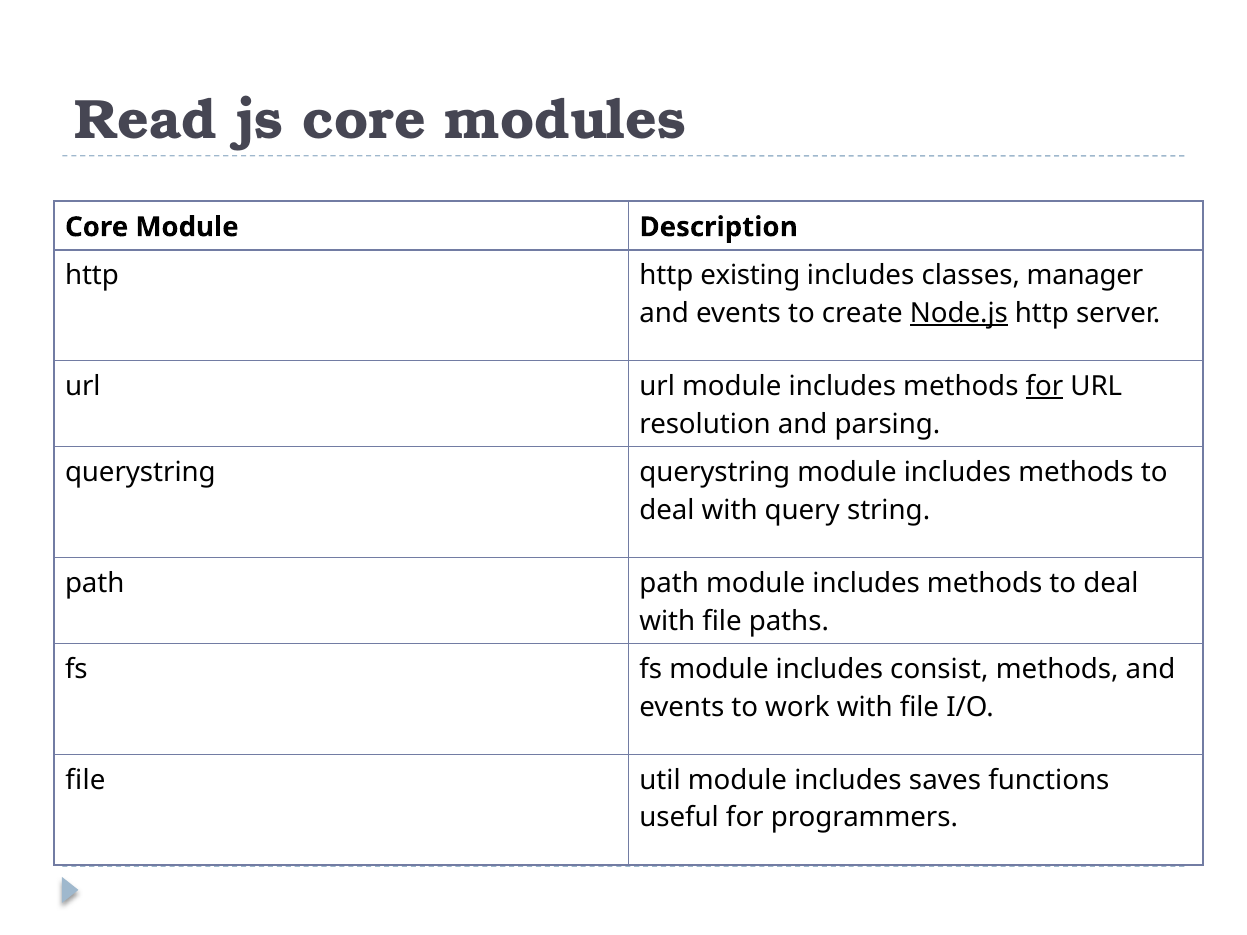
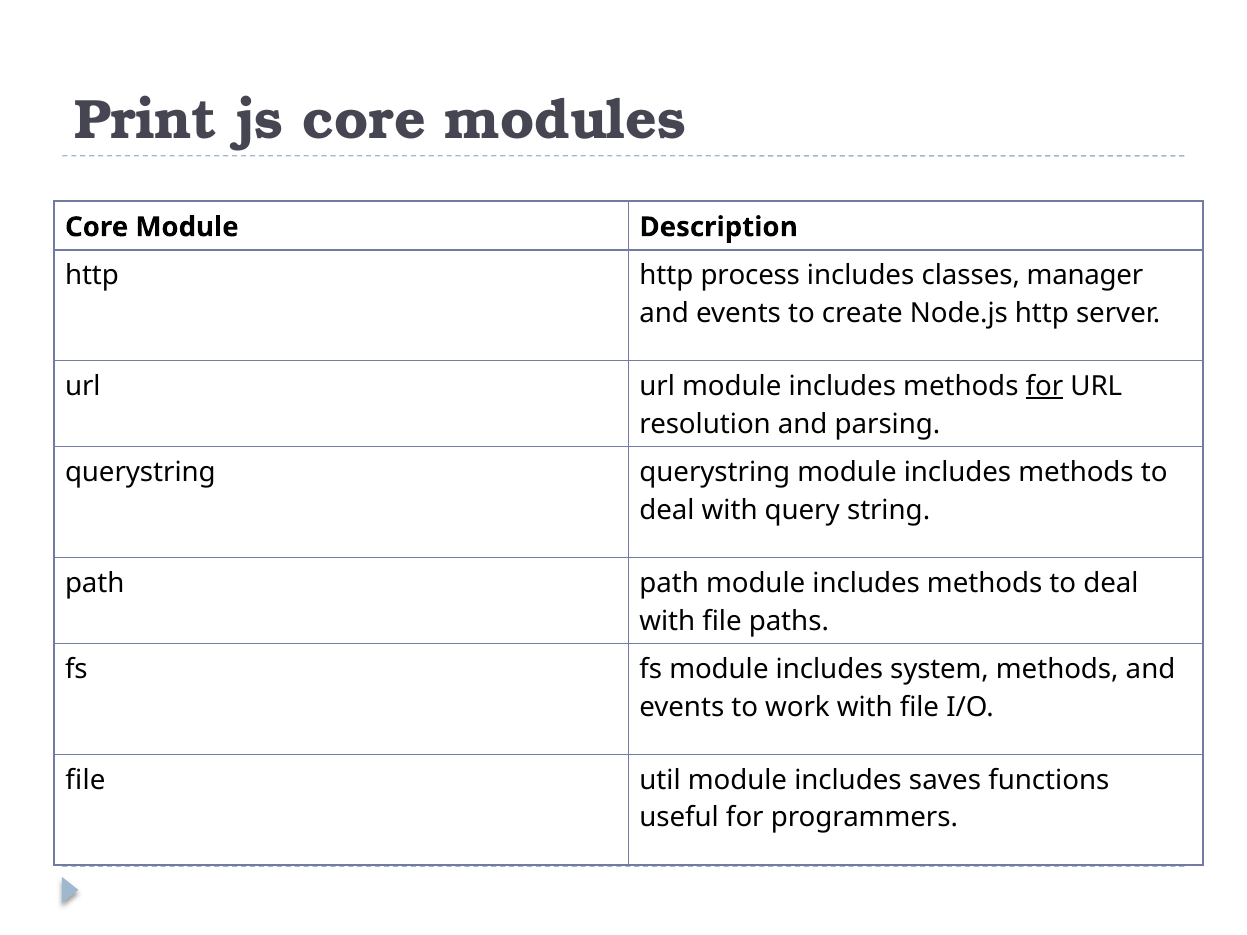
Read: Read -> Print
existing: existing -> process
Node.js underline: present -> none
consist: consist -> system
